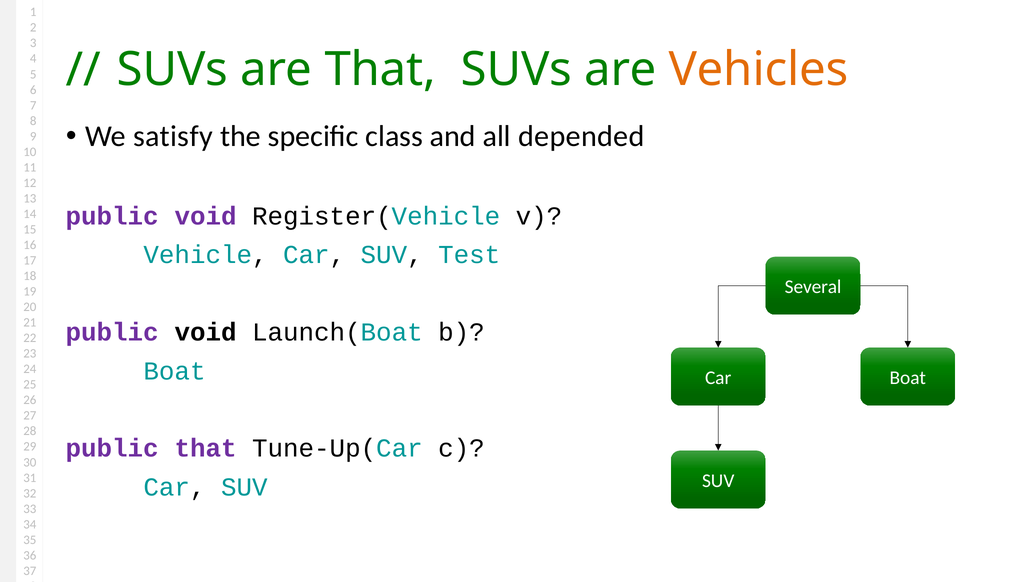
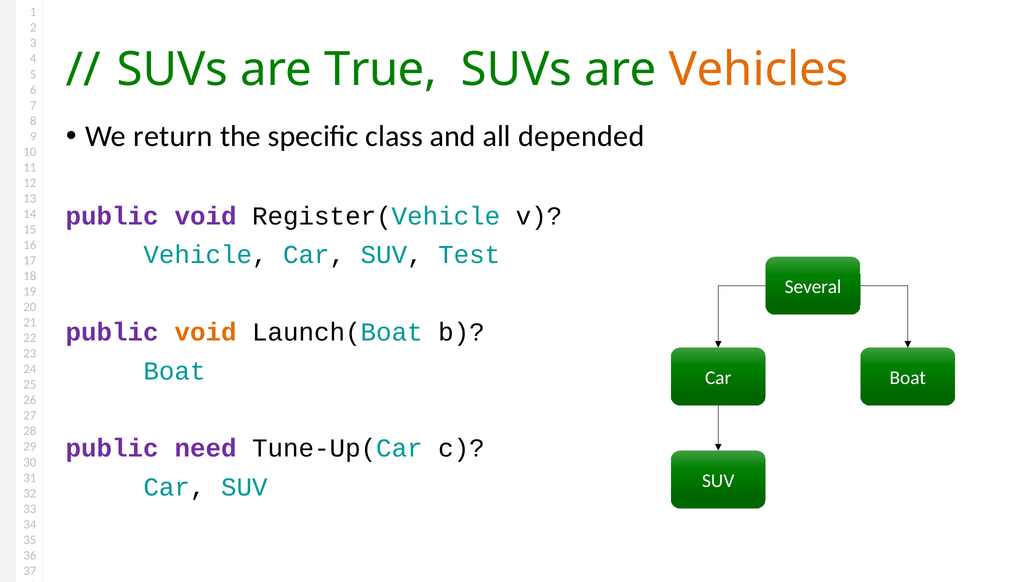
are That: That -> True
satisfy: satisfy -> return
void at (206, 332) colour: black -> orange
public that: that -> need
